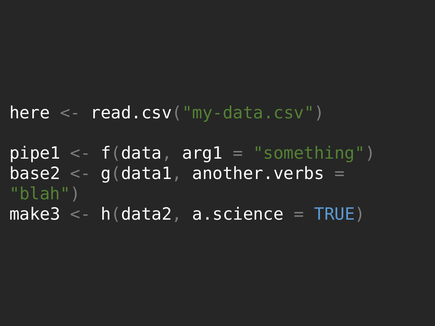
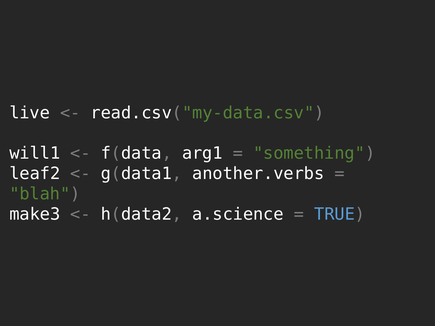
here: here -> live
pipe1: pipe1 -> will1
base2: base2 -> leaf2
